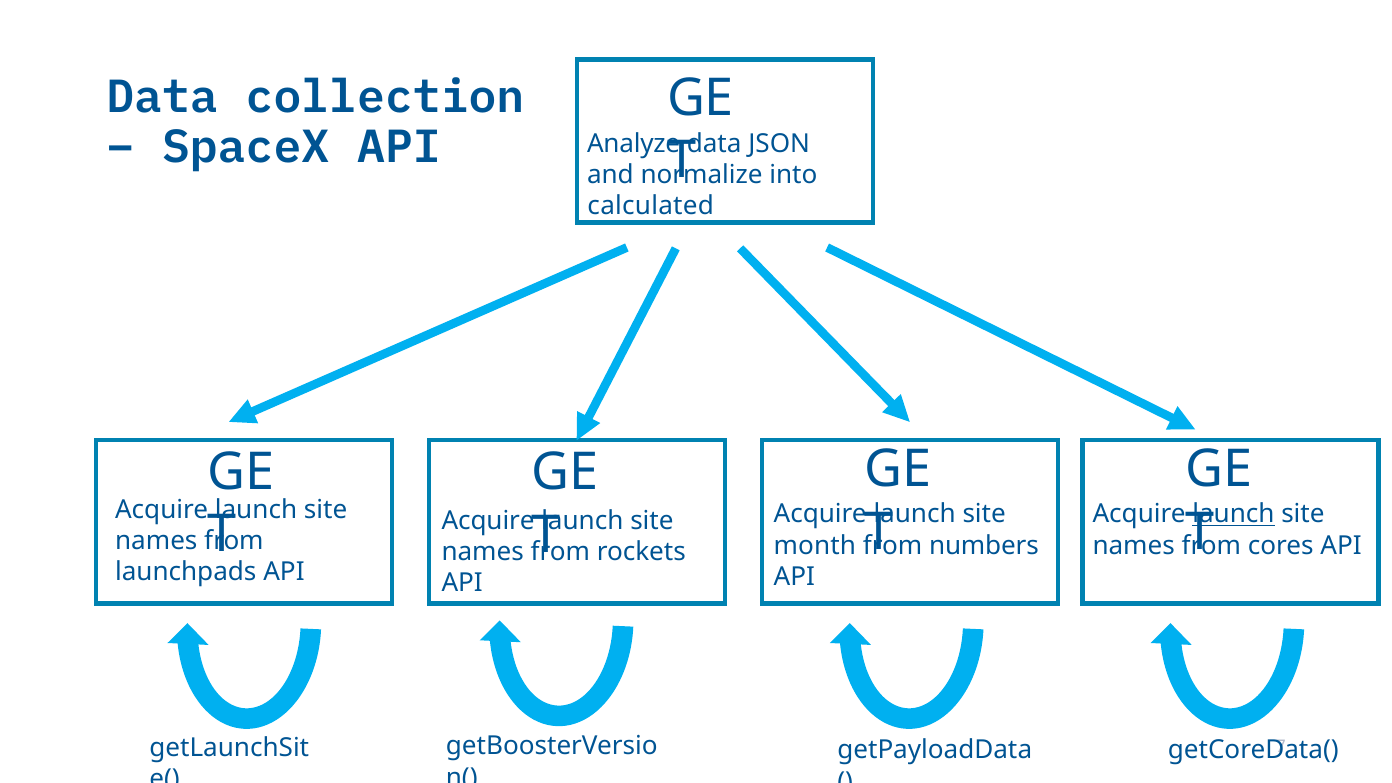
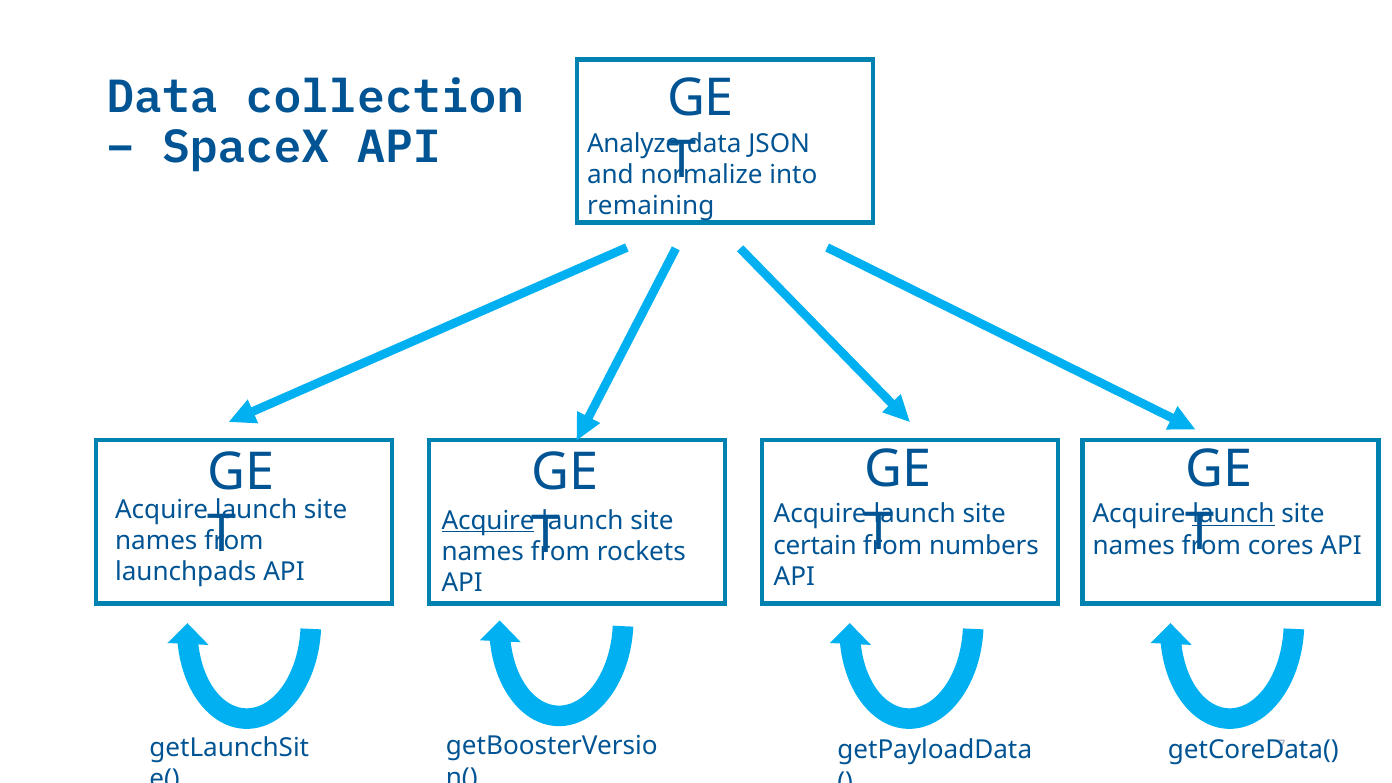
calculated: calculated -> remaining
Acquire at (488, 520) underline: none -> present
month: month -> certain
